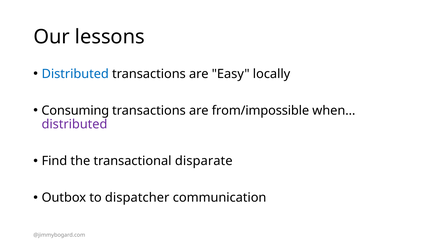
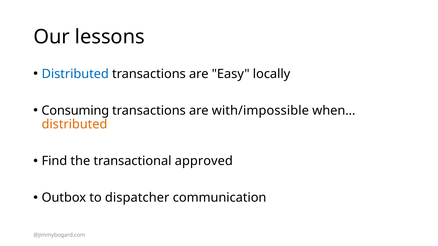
from/impossible: from/impossible -> with/impossible
distributed at (74, 125) colour: purple -> orange
disparate: disparate -> approved
